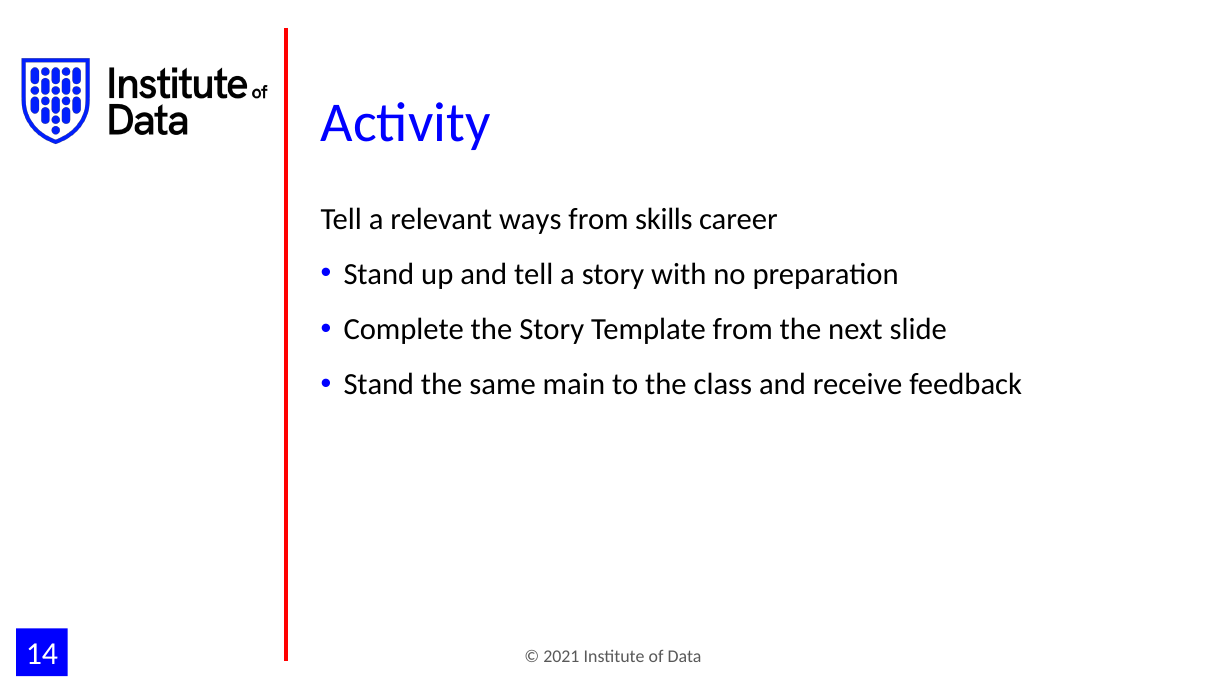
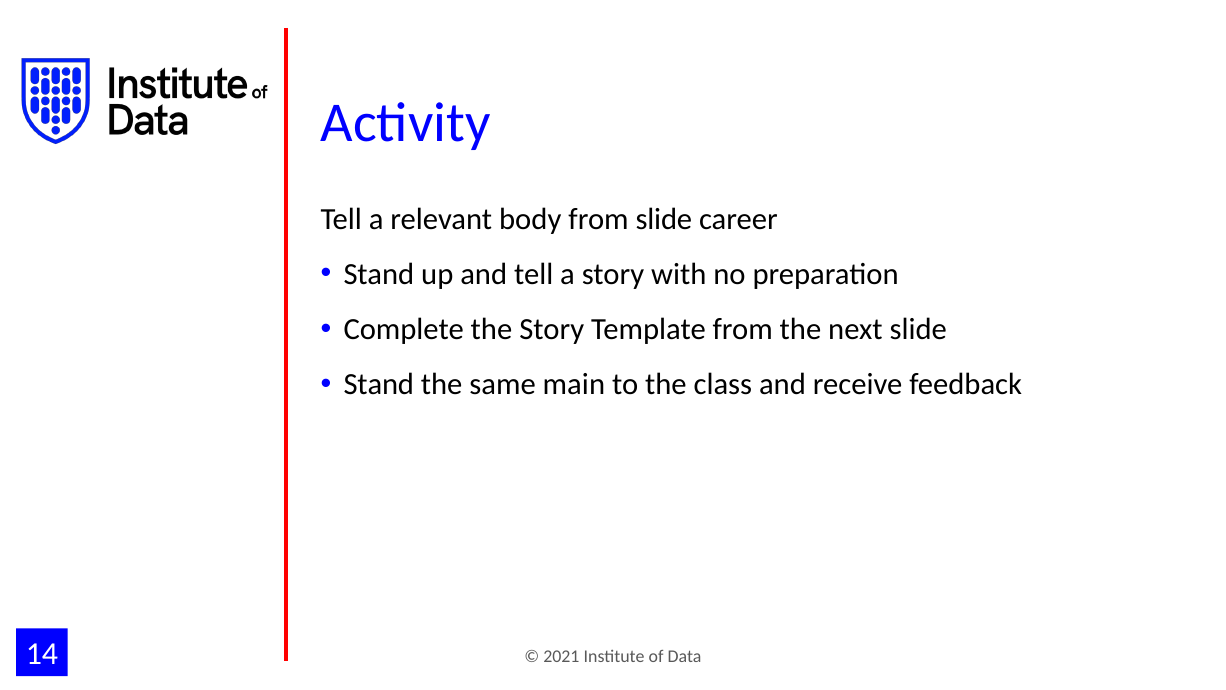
ways: ways -> body
from skills: skills -> slide
